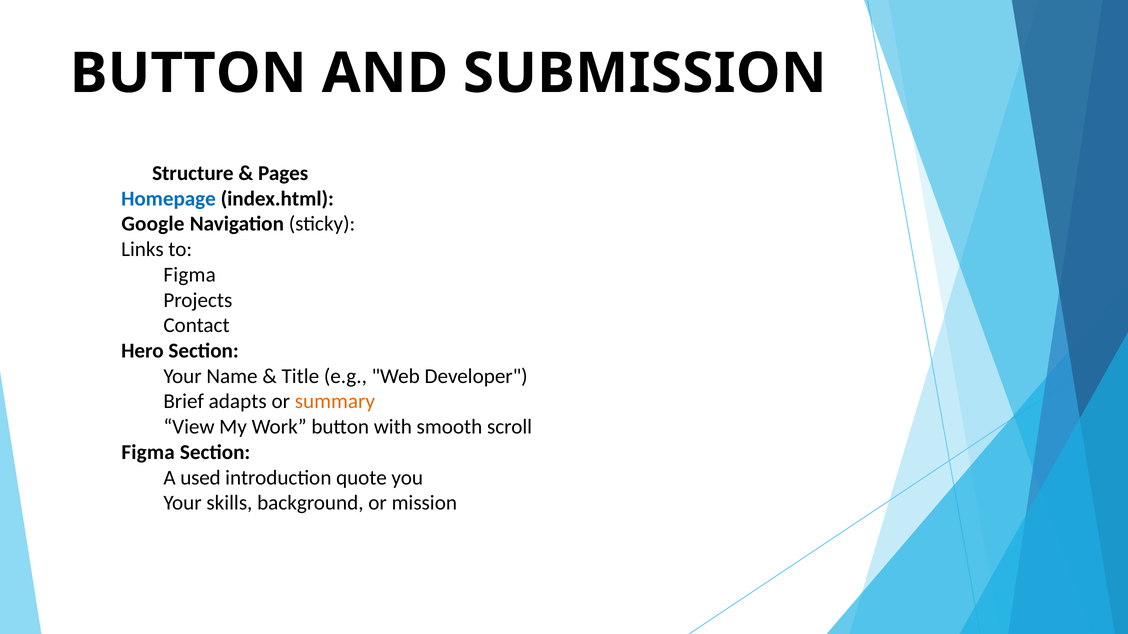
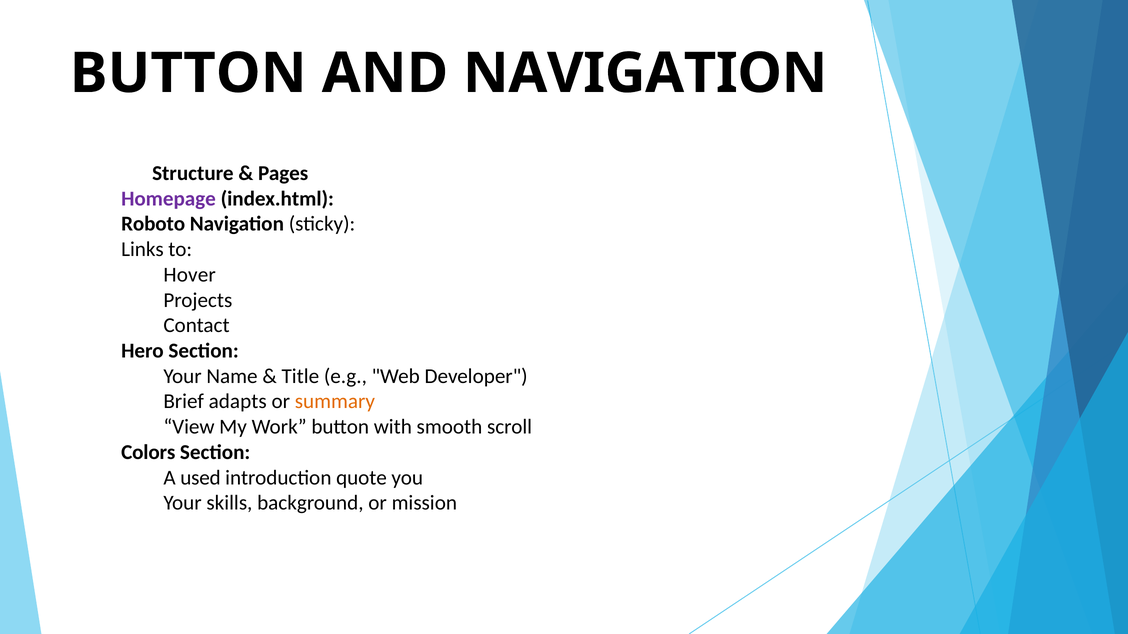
AND SUBMISSION: SUBMISSION -> NAVIGATION
Homepage colour: blue -> purple
Google: Google -> Roboto
Figma at (190, 275): Figma -> Hover
Figma at (148, 453): Figma -> Colors
